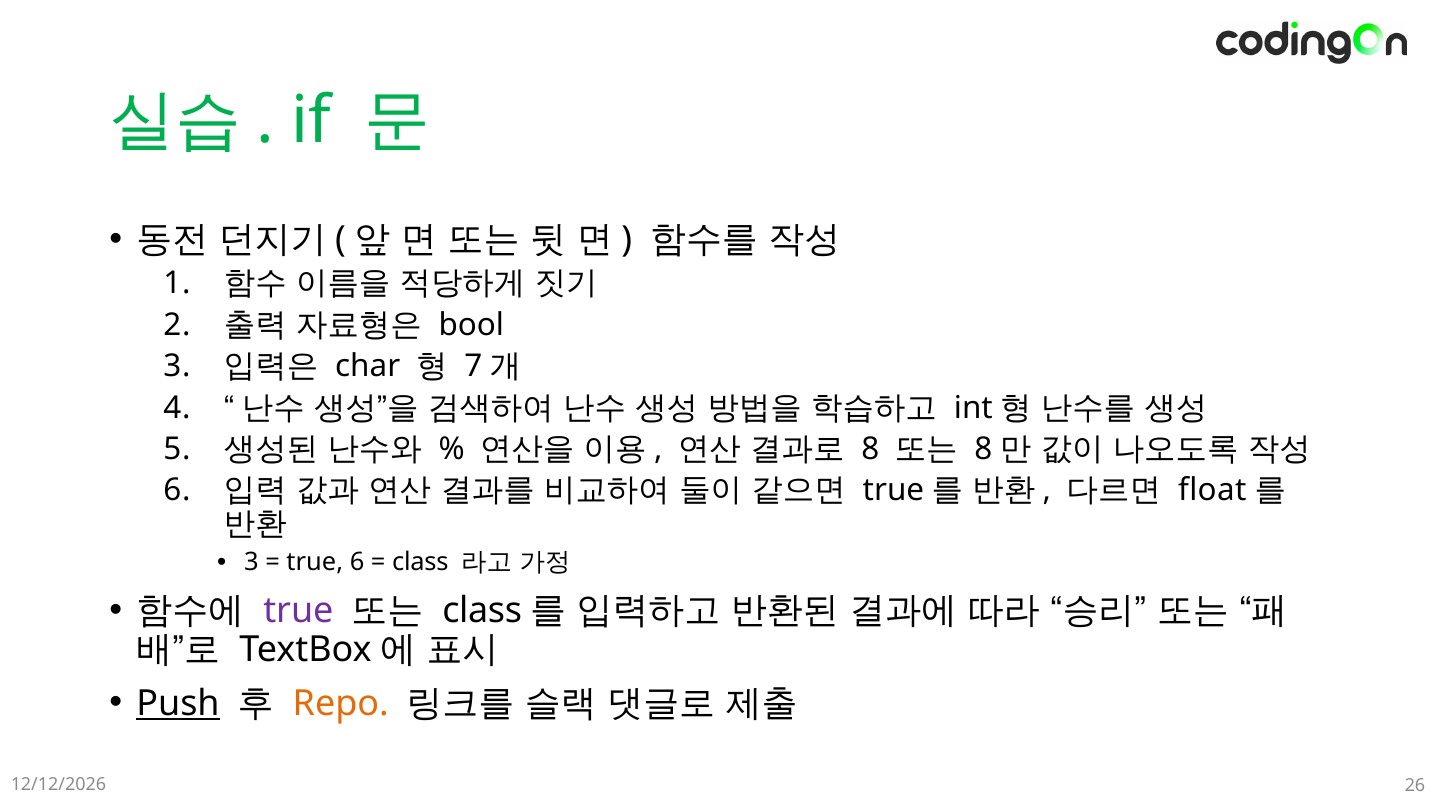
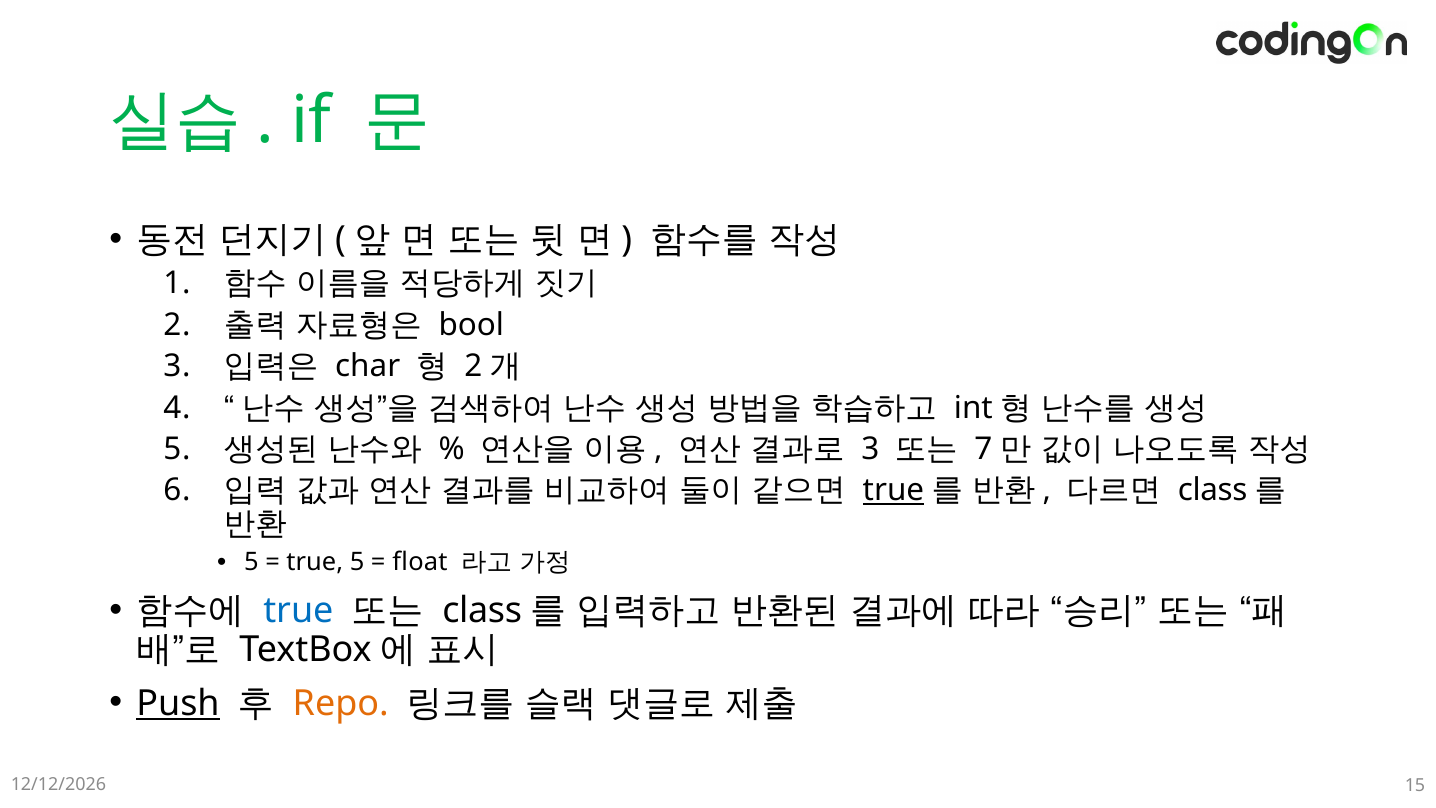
7 at (473, 366): 7 -> 2
8 at (870, 449): 8 -> 3
8 at (983, 449): 8 -> 7
true at (893, 490) underline: none -> present
float at (1212, 490): float -> class
3 at (251, 562): 3 -> 5
true 6: 6 -> 5
class at (420, 562): class -> float
true at (298, 610) colour: purple -> blue
26: 26 -> 15
